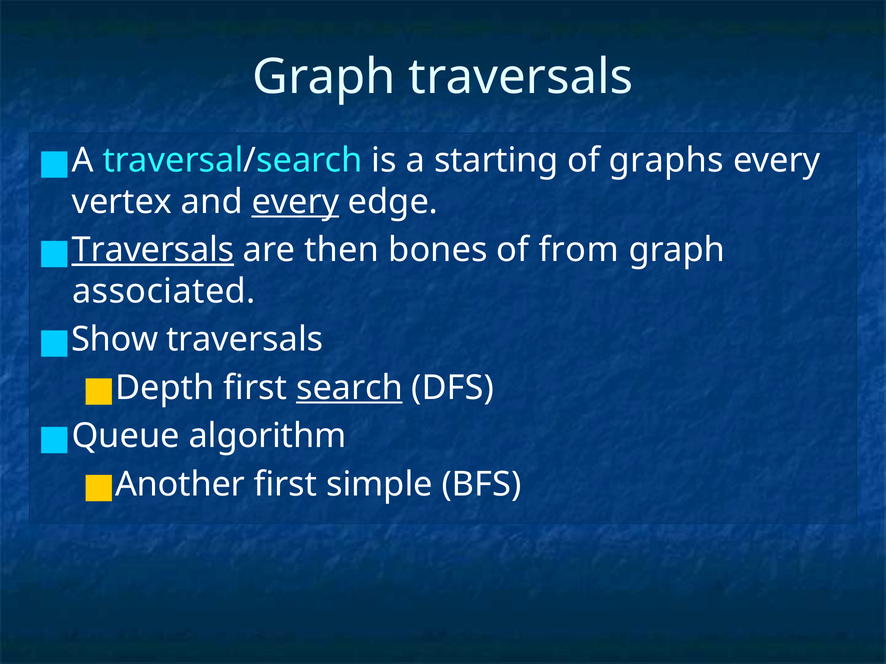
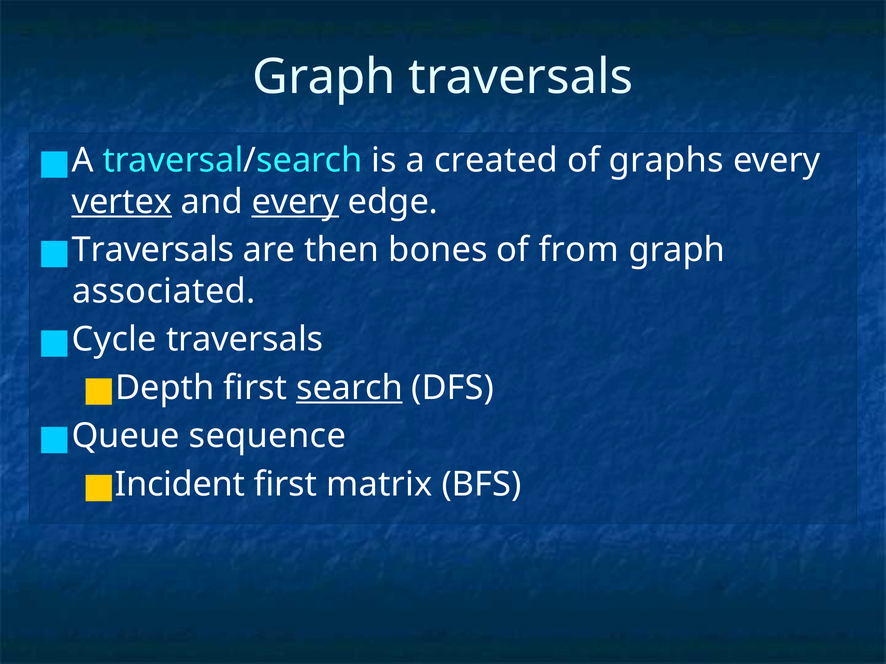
starting: starting -> created
vertex underline: none -> present
Traversals at (153, 250) underline: present -> none
Show: Show -> Cycle
algorithm: algorithm -> sequence
Another: Another -> Incident
simple: simple -> matrix
